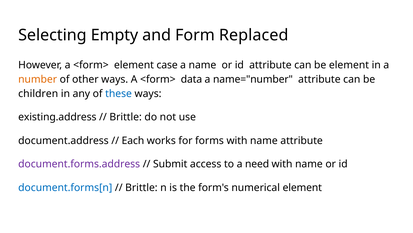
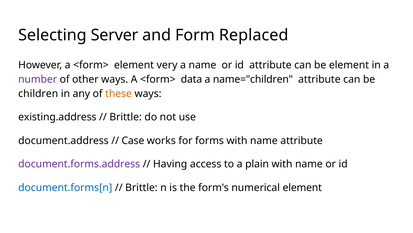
Empty: Empty -> Server
case: case -> very
number colour: orange -> purple
name="number: name="number -> name="children
these colour: blue -> orange
Each: Each -> Case
Submit: Submit -> Having
need: need -> plain
